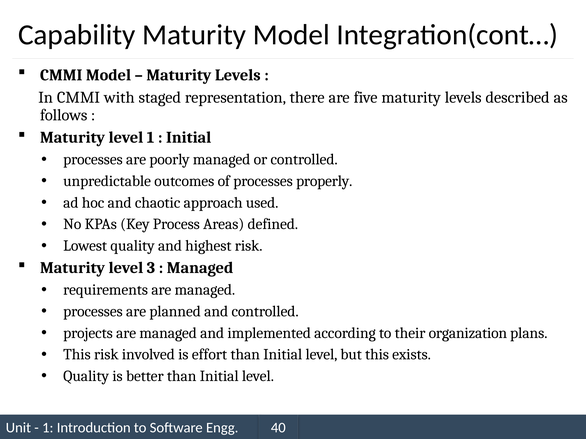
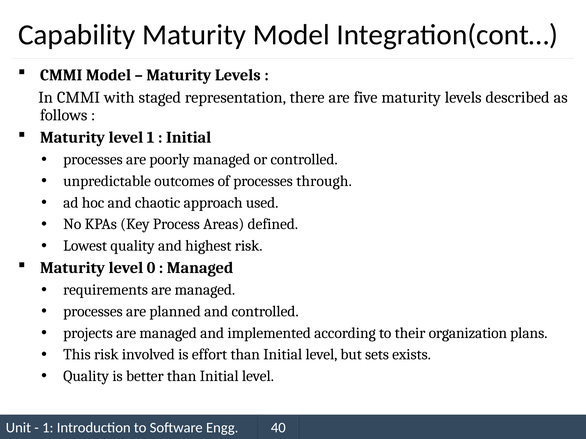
properly: properly -> through
3: 3 -> 0
but this: this -> sets
